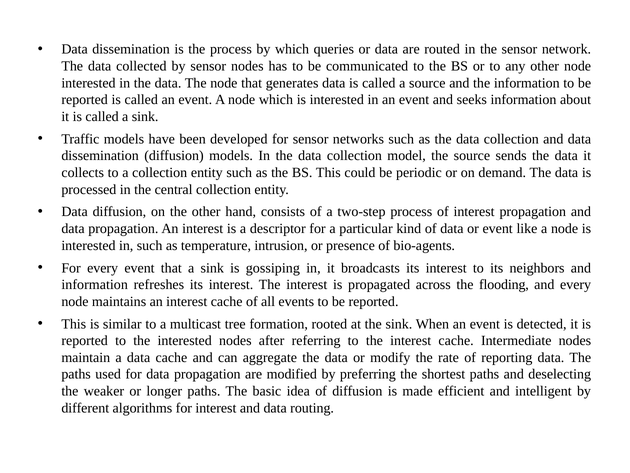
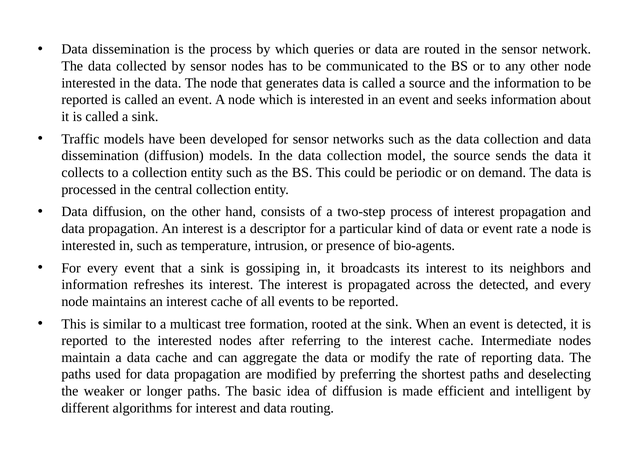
event like: like -> rate
the flooding: flooding -> detected
